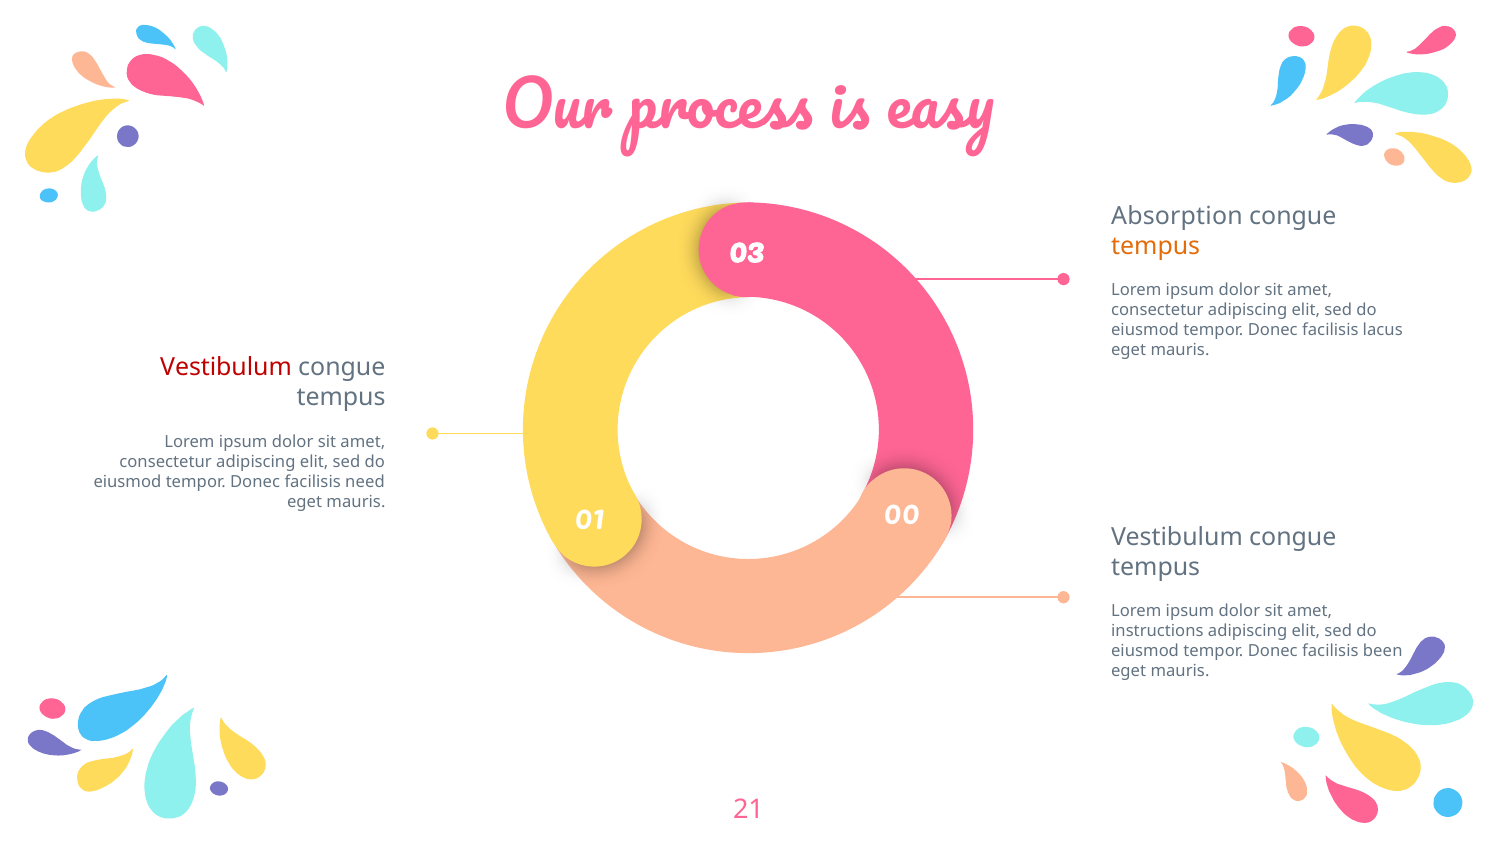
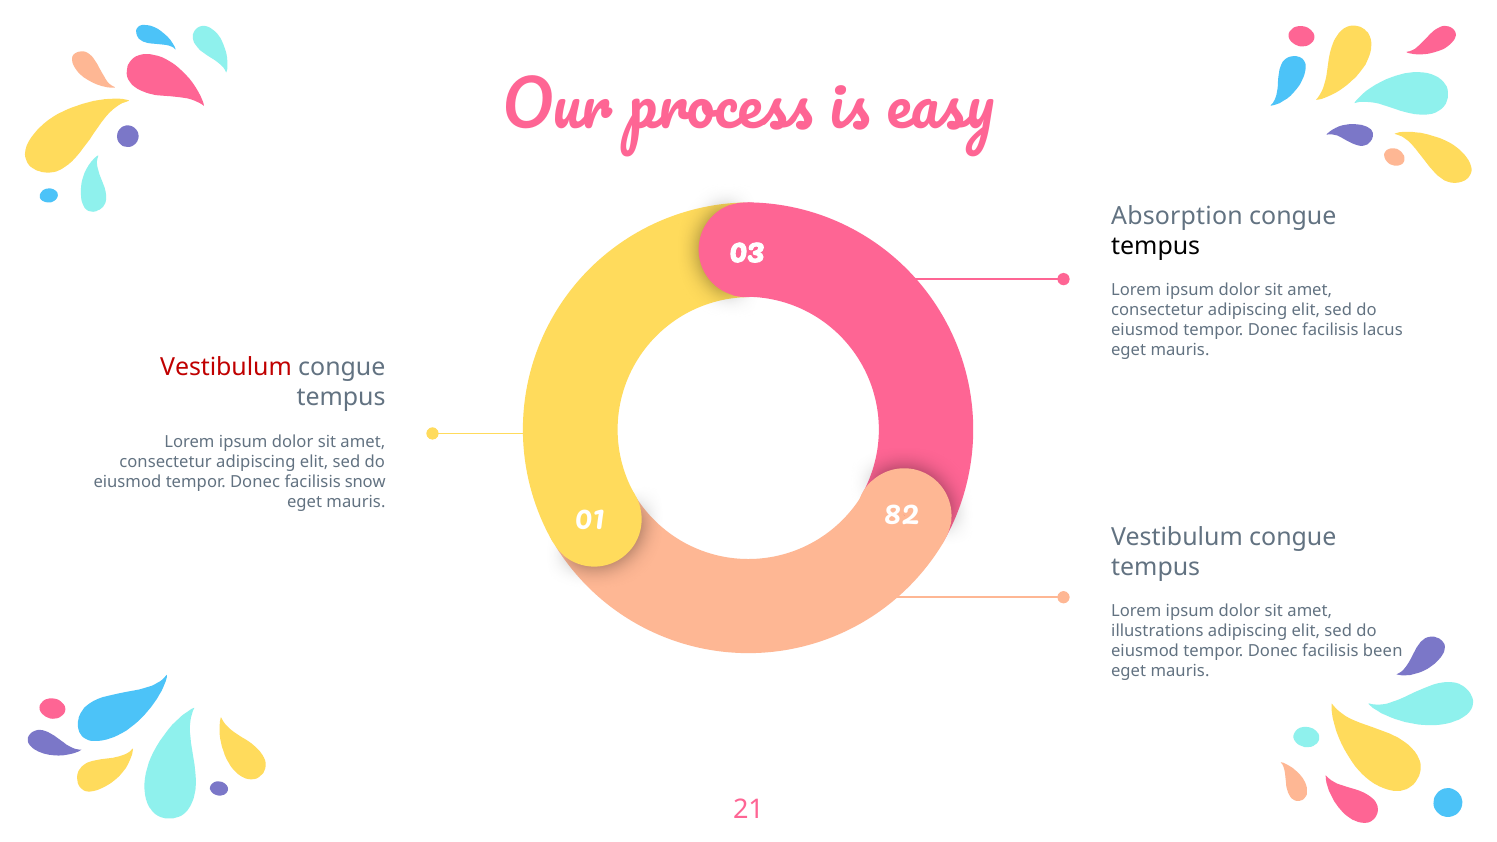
tempus at (1156, 246) colour: orange -> black
need: need -> snow
00: 00 -> 82
instructions: instructions -> illustrations
